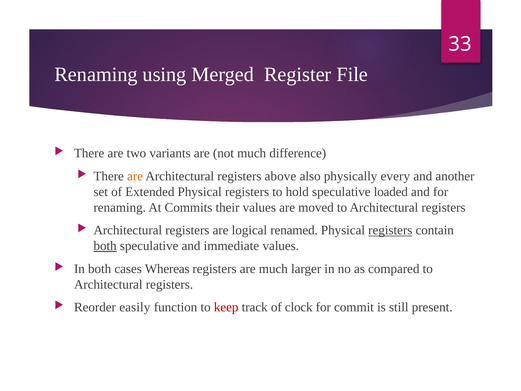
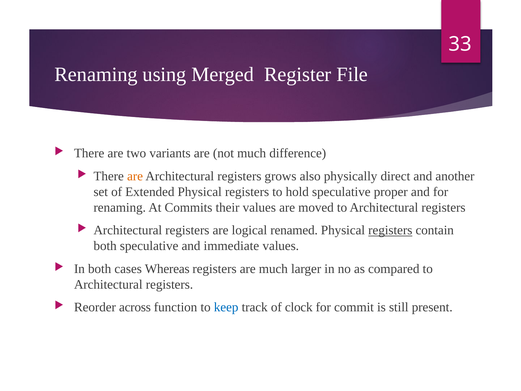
above: above -> grows
every: every -> direct
loaded: loaded -> proper
both at (105, 246) underline: present -> none
easily: easily -> across
keep colour: red -> blue
